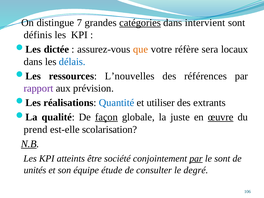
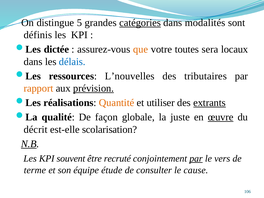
7: 7 -> 5
intervient: intervient -> modalités
réfère: réfère -> toutes
références: références -> tributaires
rapport colour: purple -> orange
prévision underline: none -> present
Quantité colour: blue -> orange
extrants underline: none -> present
façon underline: present -> none
prend: prend -> décrit
atteints: atteints -> souvent
société: société -> recruté
le sont: sont -> vers
unités: unités -> terme
degré: degré -> cause
